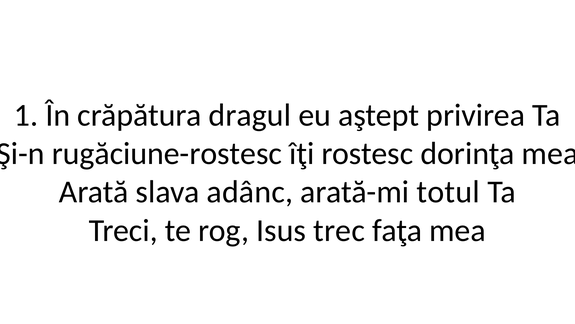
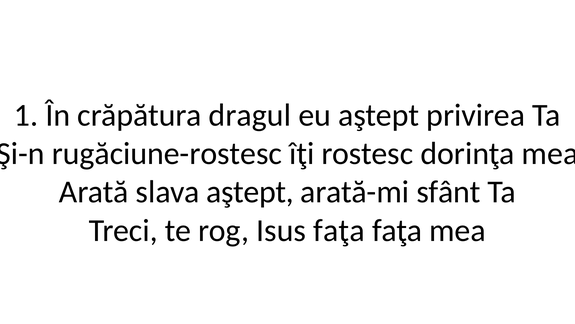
slava adânc: adânc -> aştept
totul: totul -> sfânt
Isus trec: trec -> faţa
